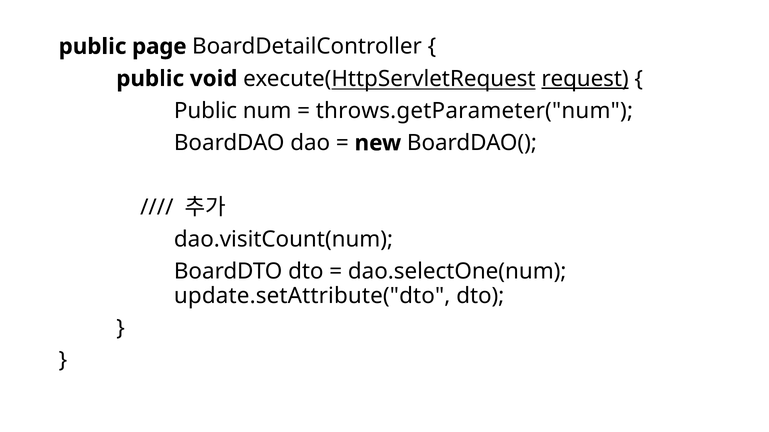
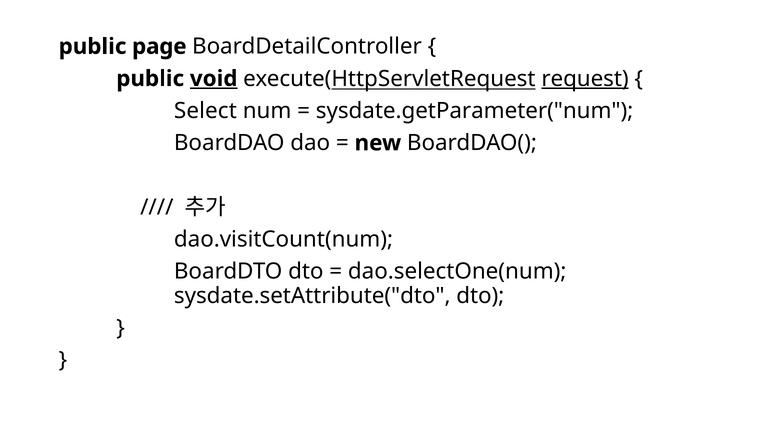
void underline: none -> present
Public at (206, 111): Public -> Select
throws.getParameter("num: throws.getParameter("num -> sysdate.getParameter("num
update.setAttribute("dto: update.setAttribute("dto -> sysdate.setAttribute("dto
